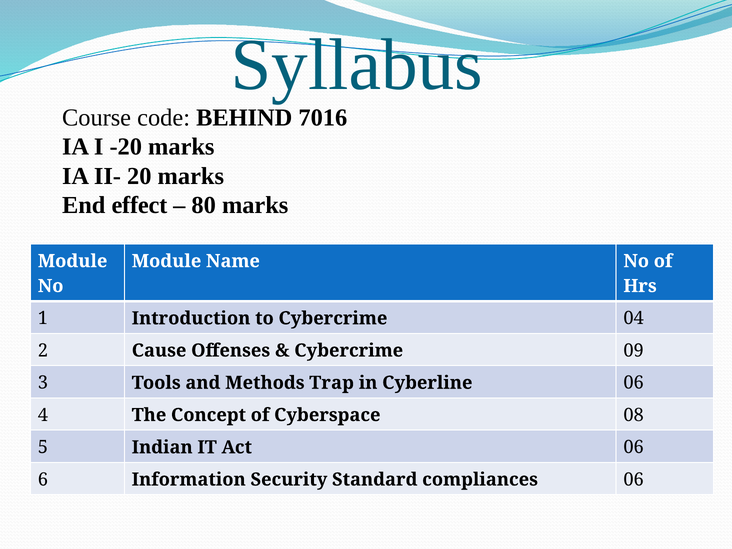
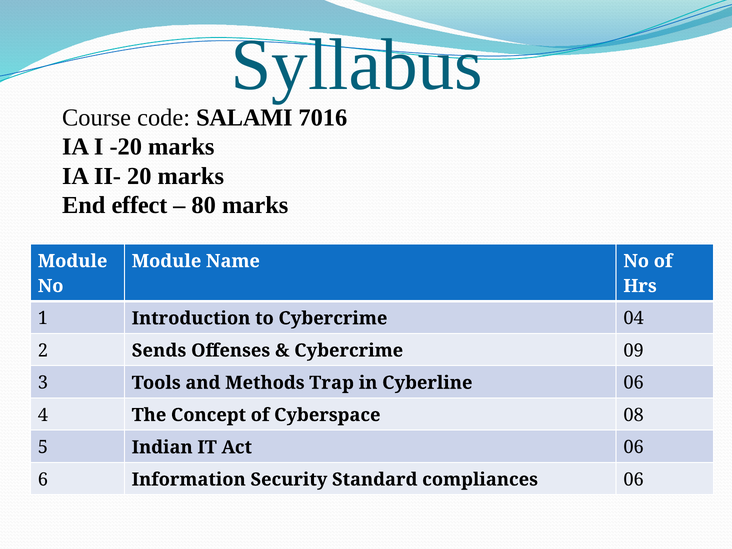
BEHIND: BEHIND -> SALAMI
Cause: Cause -> Sends
